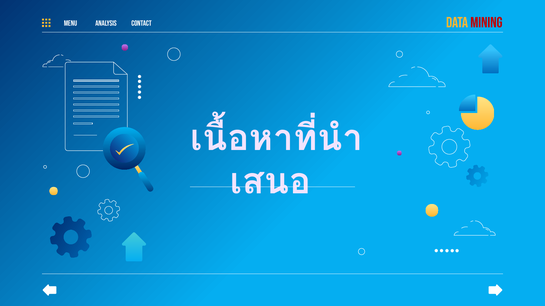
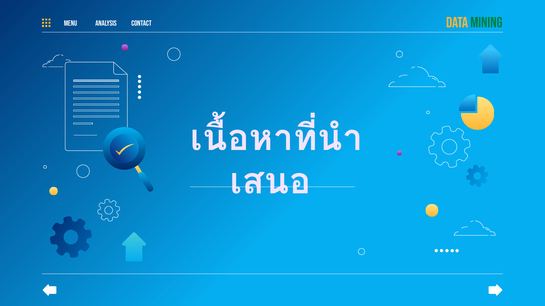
Mining colour: red -> green
